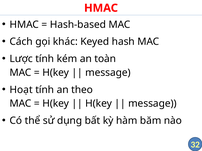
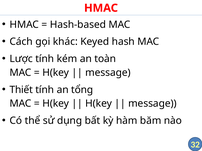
Hoạt: Hoạt -> Thiết
theo: theo -> tổng
